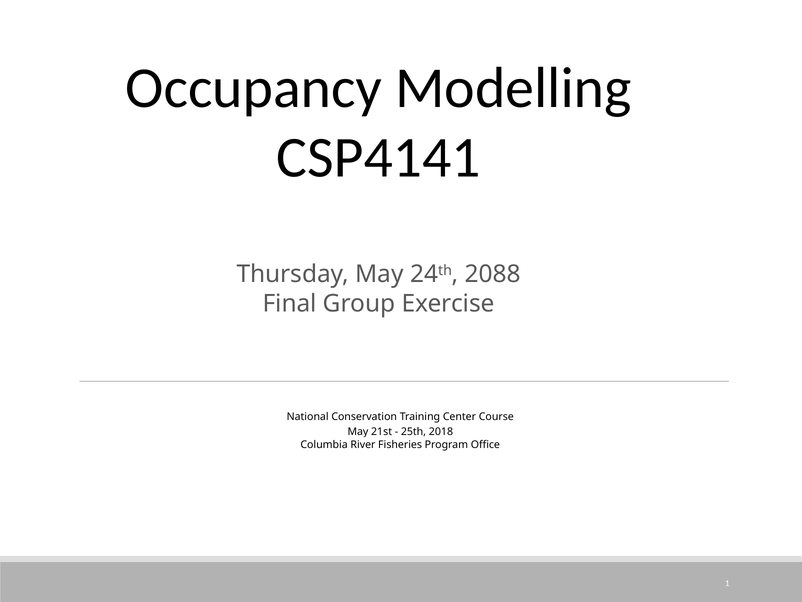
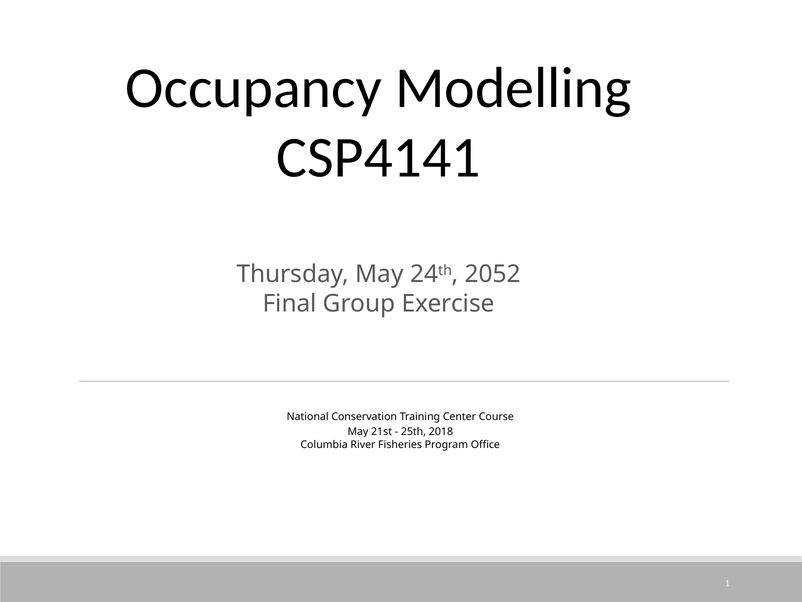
2088: 2088 -> 2052
